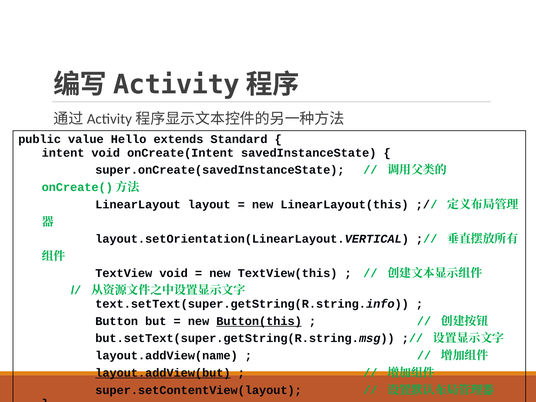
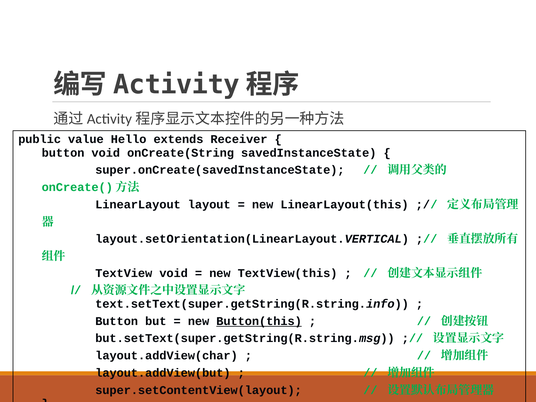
Standard: Standard -> Receiver
intent at (63, 153): intent -> button
onCreate(Intent: onCreate(Intent -> onCreate(String
layout.addView(name: layout.addView(name -> layout.addView(char
layout.addView(but underline: present -> none
